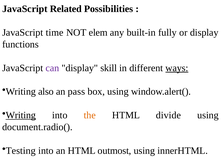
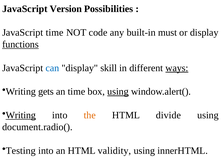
Related: Related -> Version
elem: elem -> code
fully: fully -> must
functions underline: none -> present
can colour: purple -> blue
also: also -> gets
an pass: pass -> time
using at (118, 91) underline: none -> present
outmost: outmost -> validity
